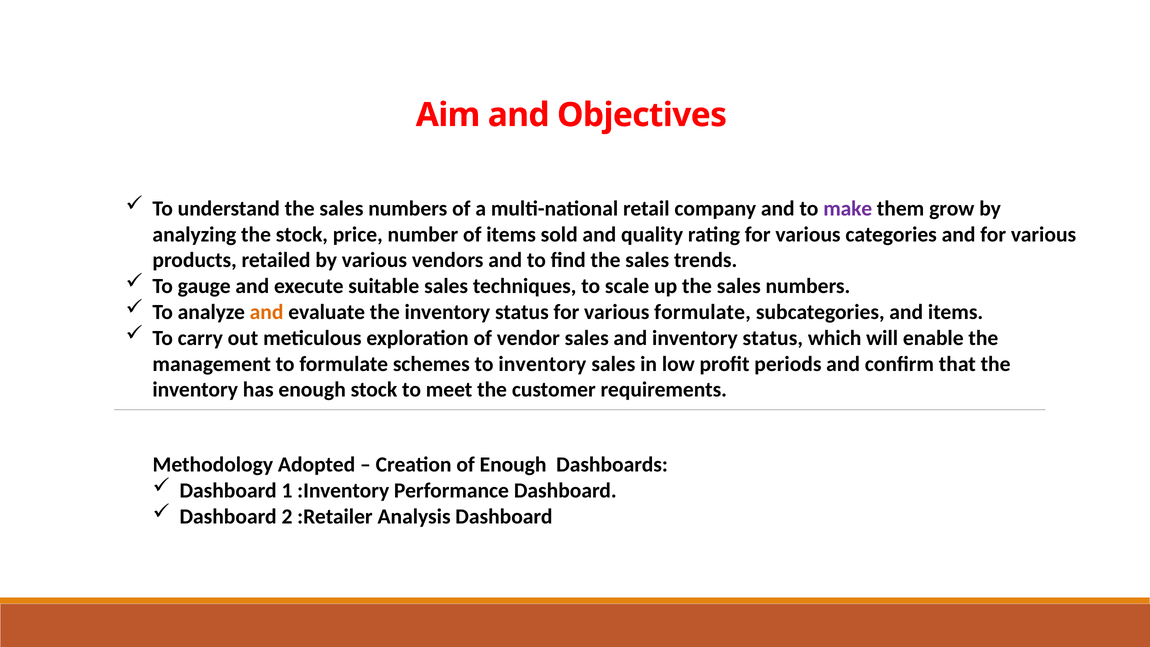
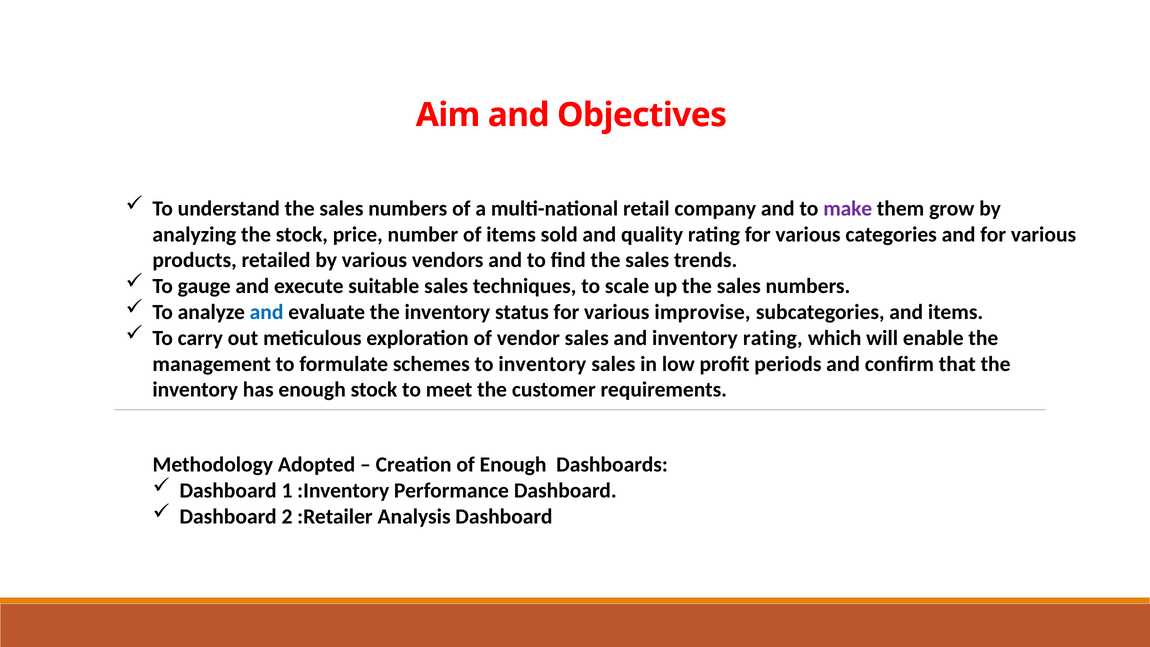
and at (267, 312) colour: orange -> blue
various formulate: formulate -> improvise
and inventory status: status -> rating
